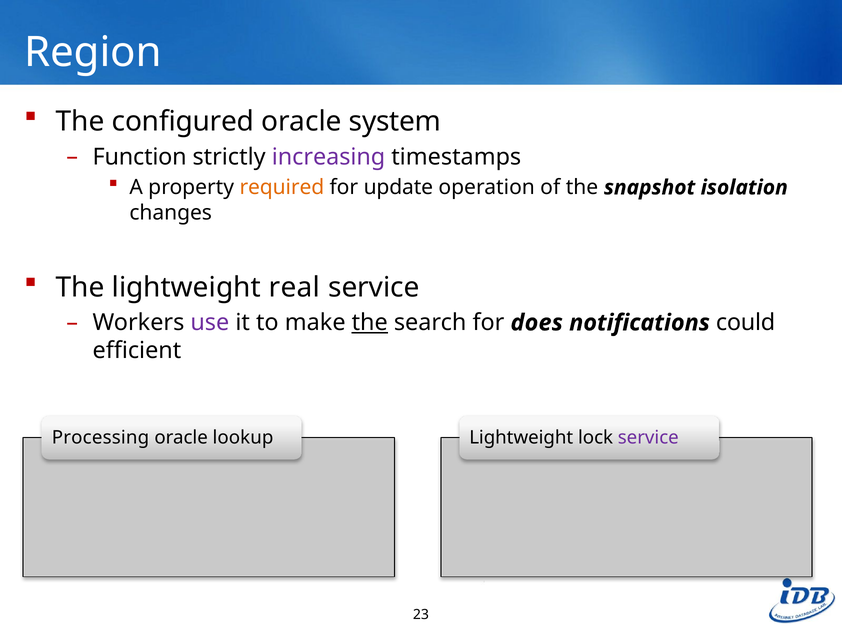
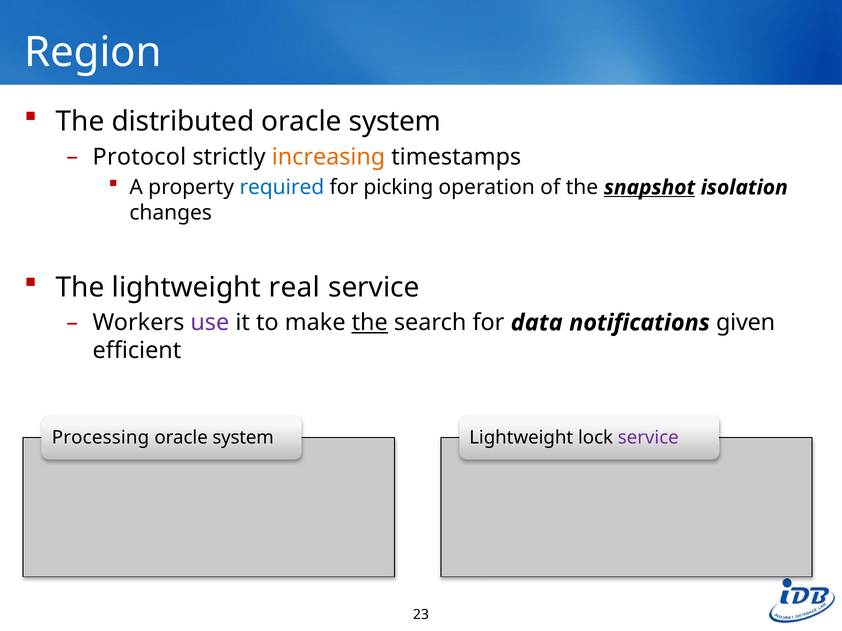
configured: configured -> distributed
Function: Function -> Protocol
increasing colour: purple -> orange
required colour: orange -> blue
update: update -> picking
snapshot underline: none -> present
does: does -> data
could: could -> given
lookup at (243, 438): lookup -> system
